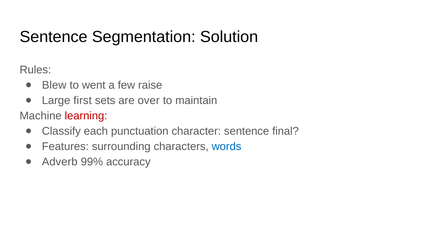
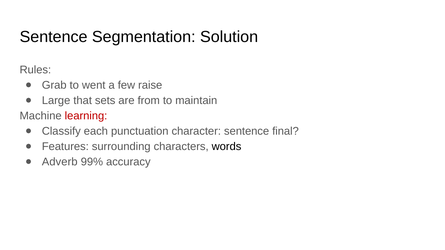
Blew: Blew -> Grab
first: first -> that
over: over -> from
words colour: blue -> black
